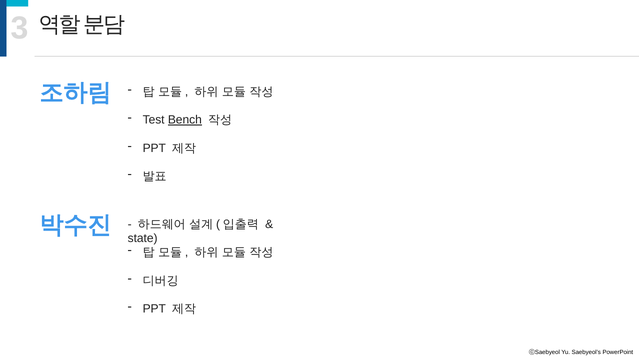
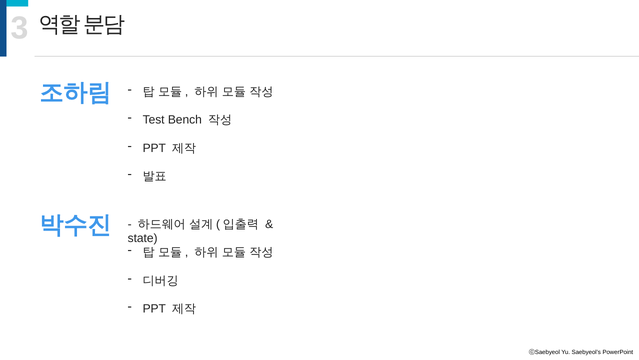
Bench underline: present -> none
